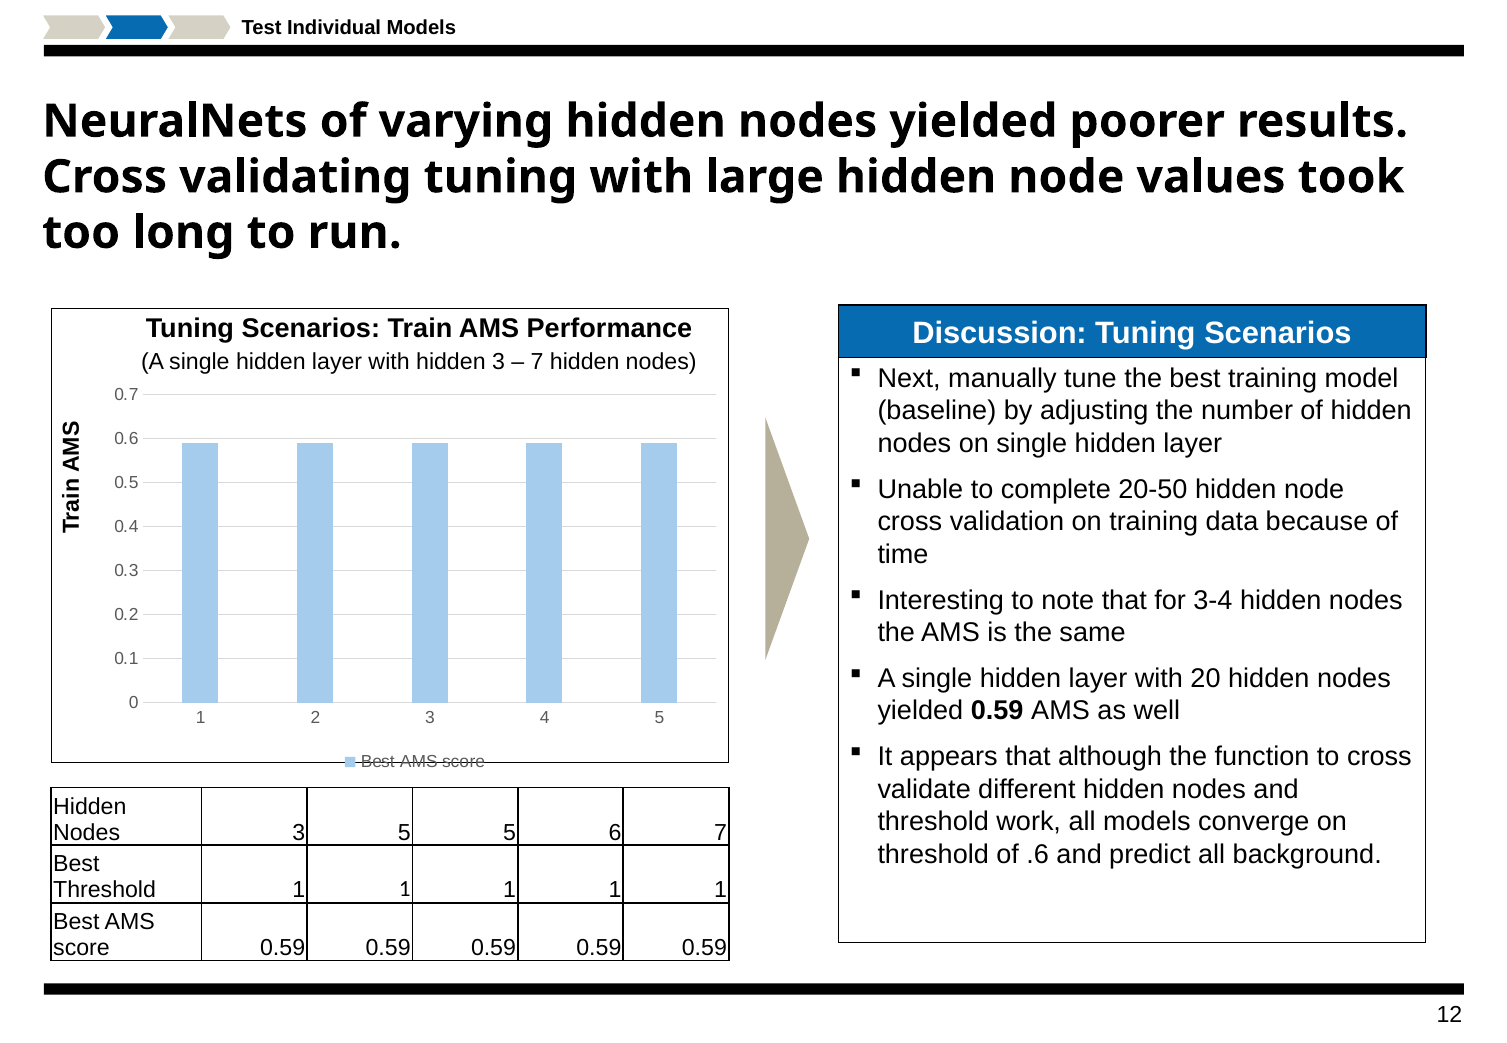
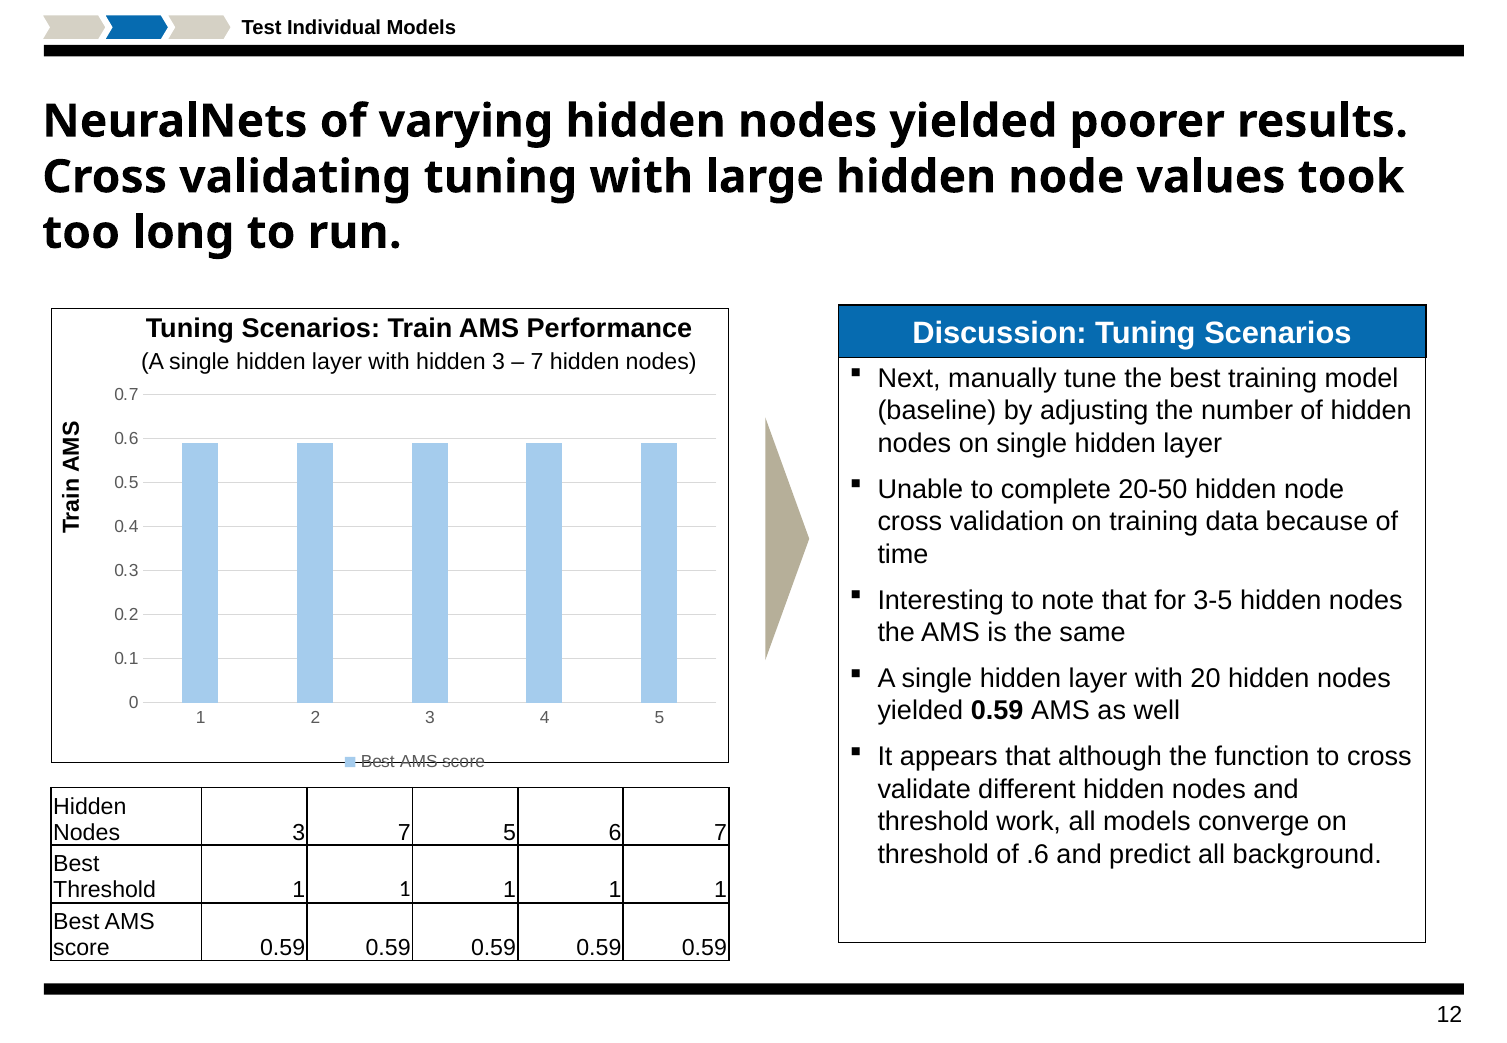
3-4: 3-4 -> 3-5
3 5: 5 -> 7
